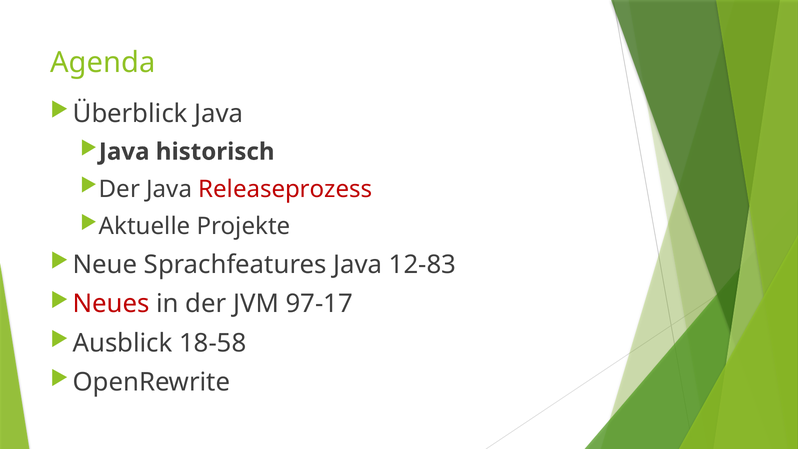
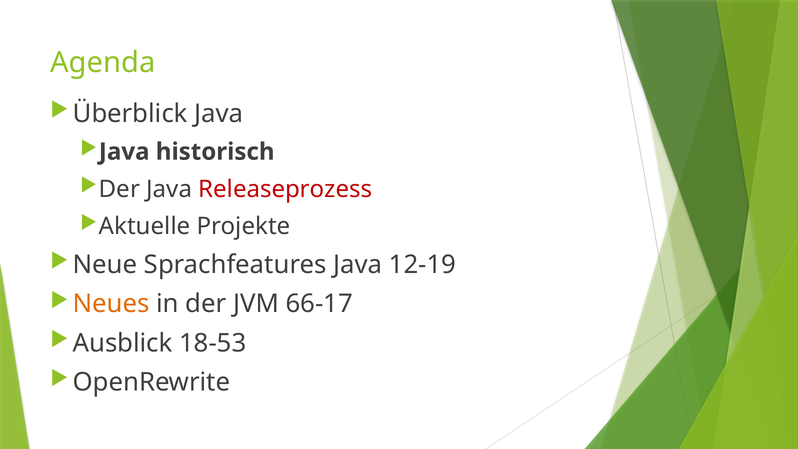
12-83: 12-83 -> 12-19
Neues colour: red -> orange
97-17: 97-17 -> 66-17
18-58: 18-58 -> 18-53
